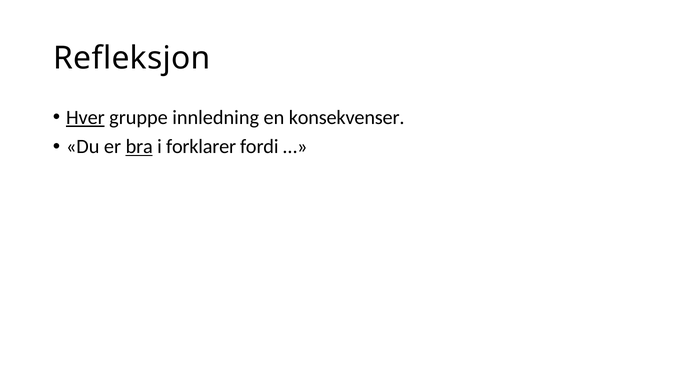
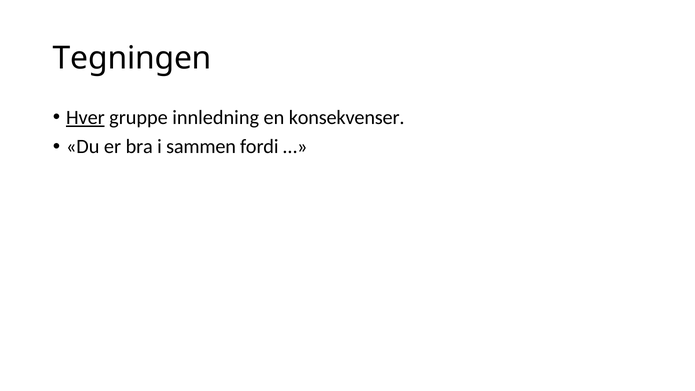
Refleksjon: Refleksjon -> Tegningen
bra underline: present -> none
forklarer: forklarer -> sammen
